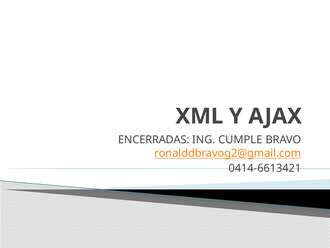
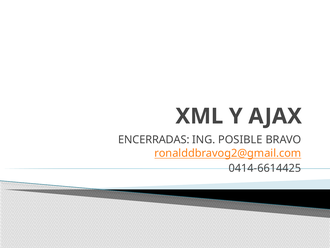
CUMPLE: CUMPLE -> POSIBLE
0414-6613421: 0414-6613421 -> 0414-6614425
